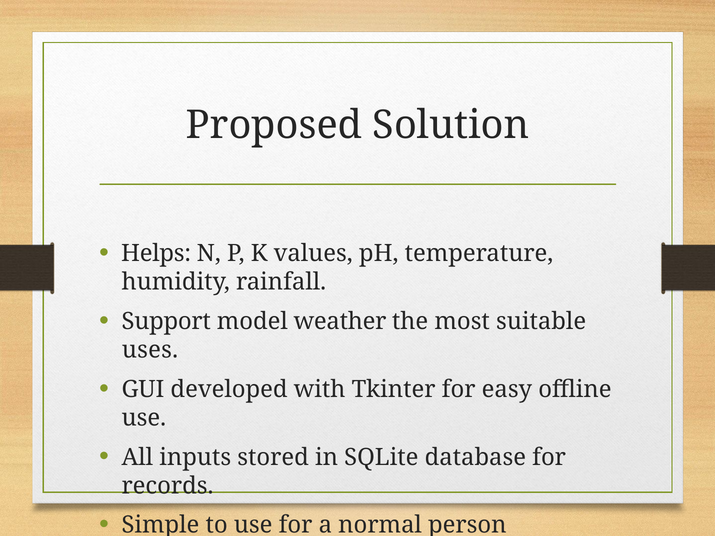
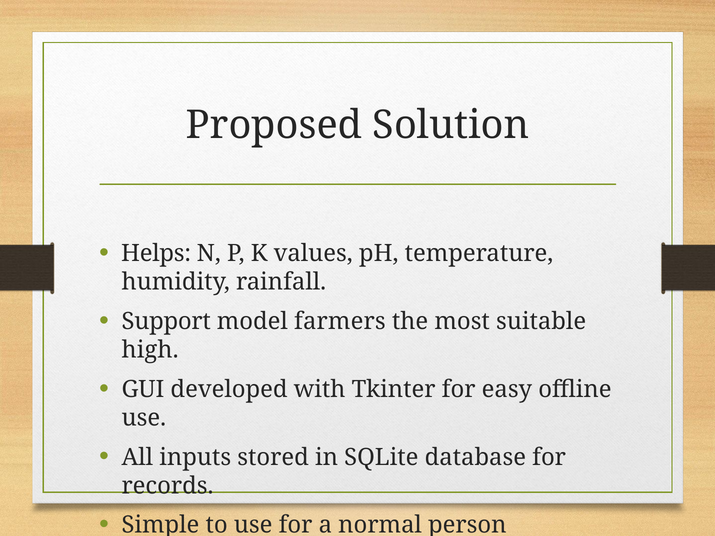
weather: weather -> farmers
uses: uses -> high
